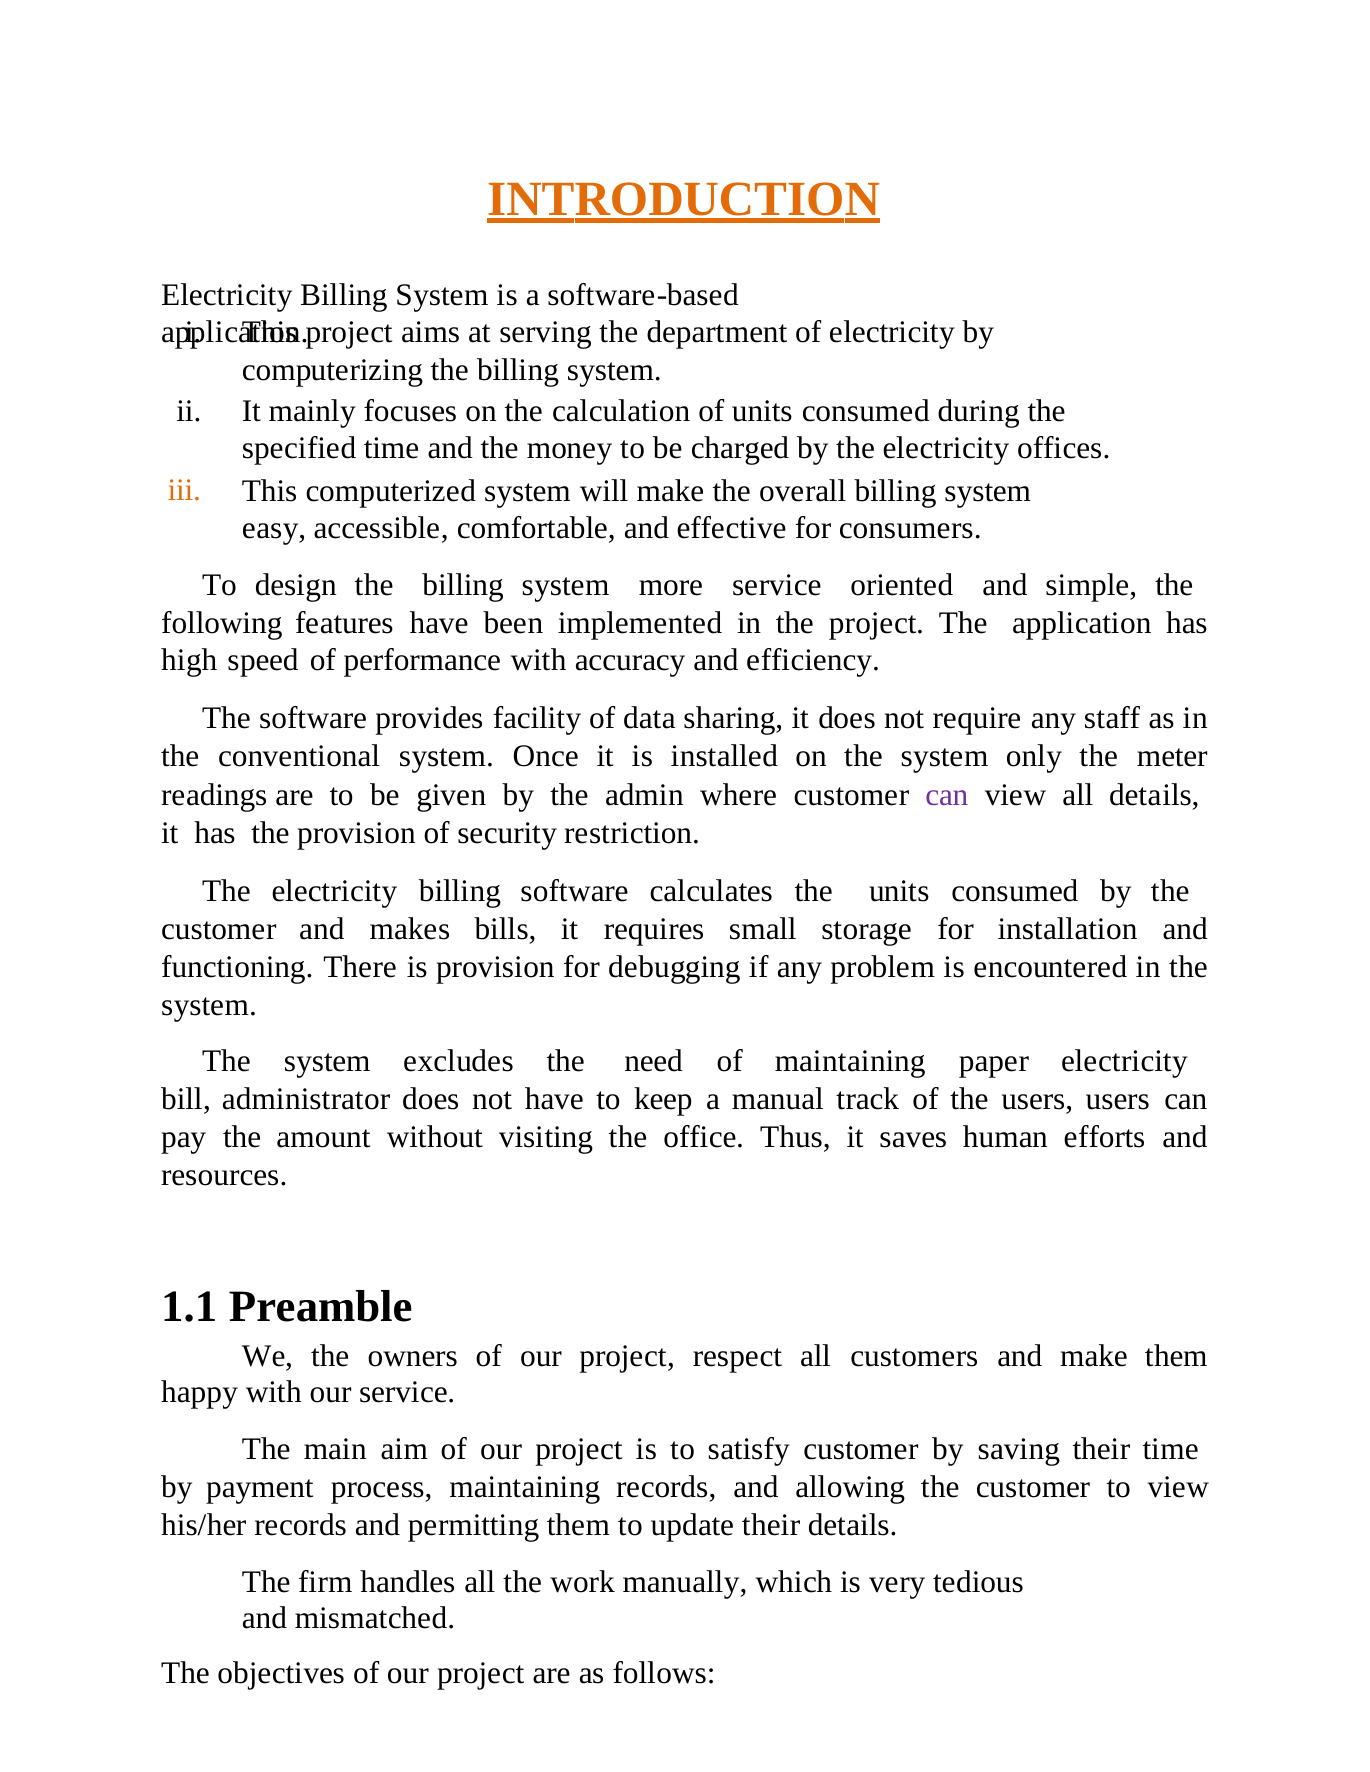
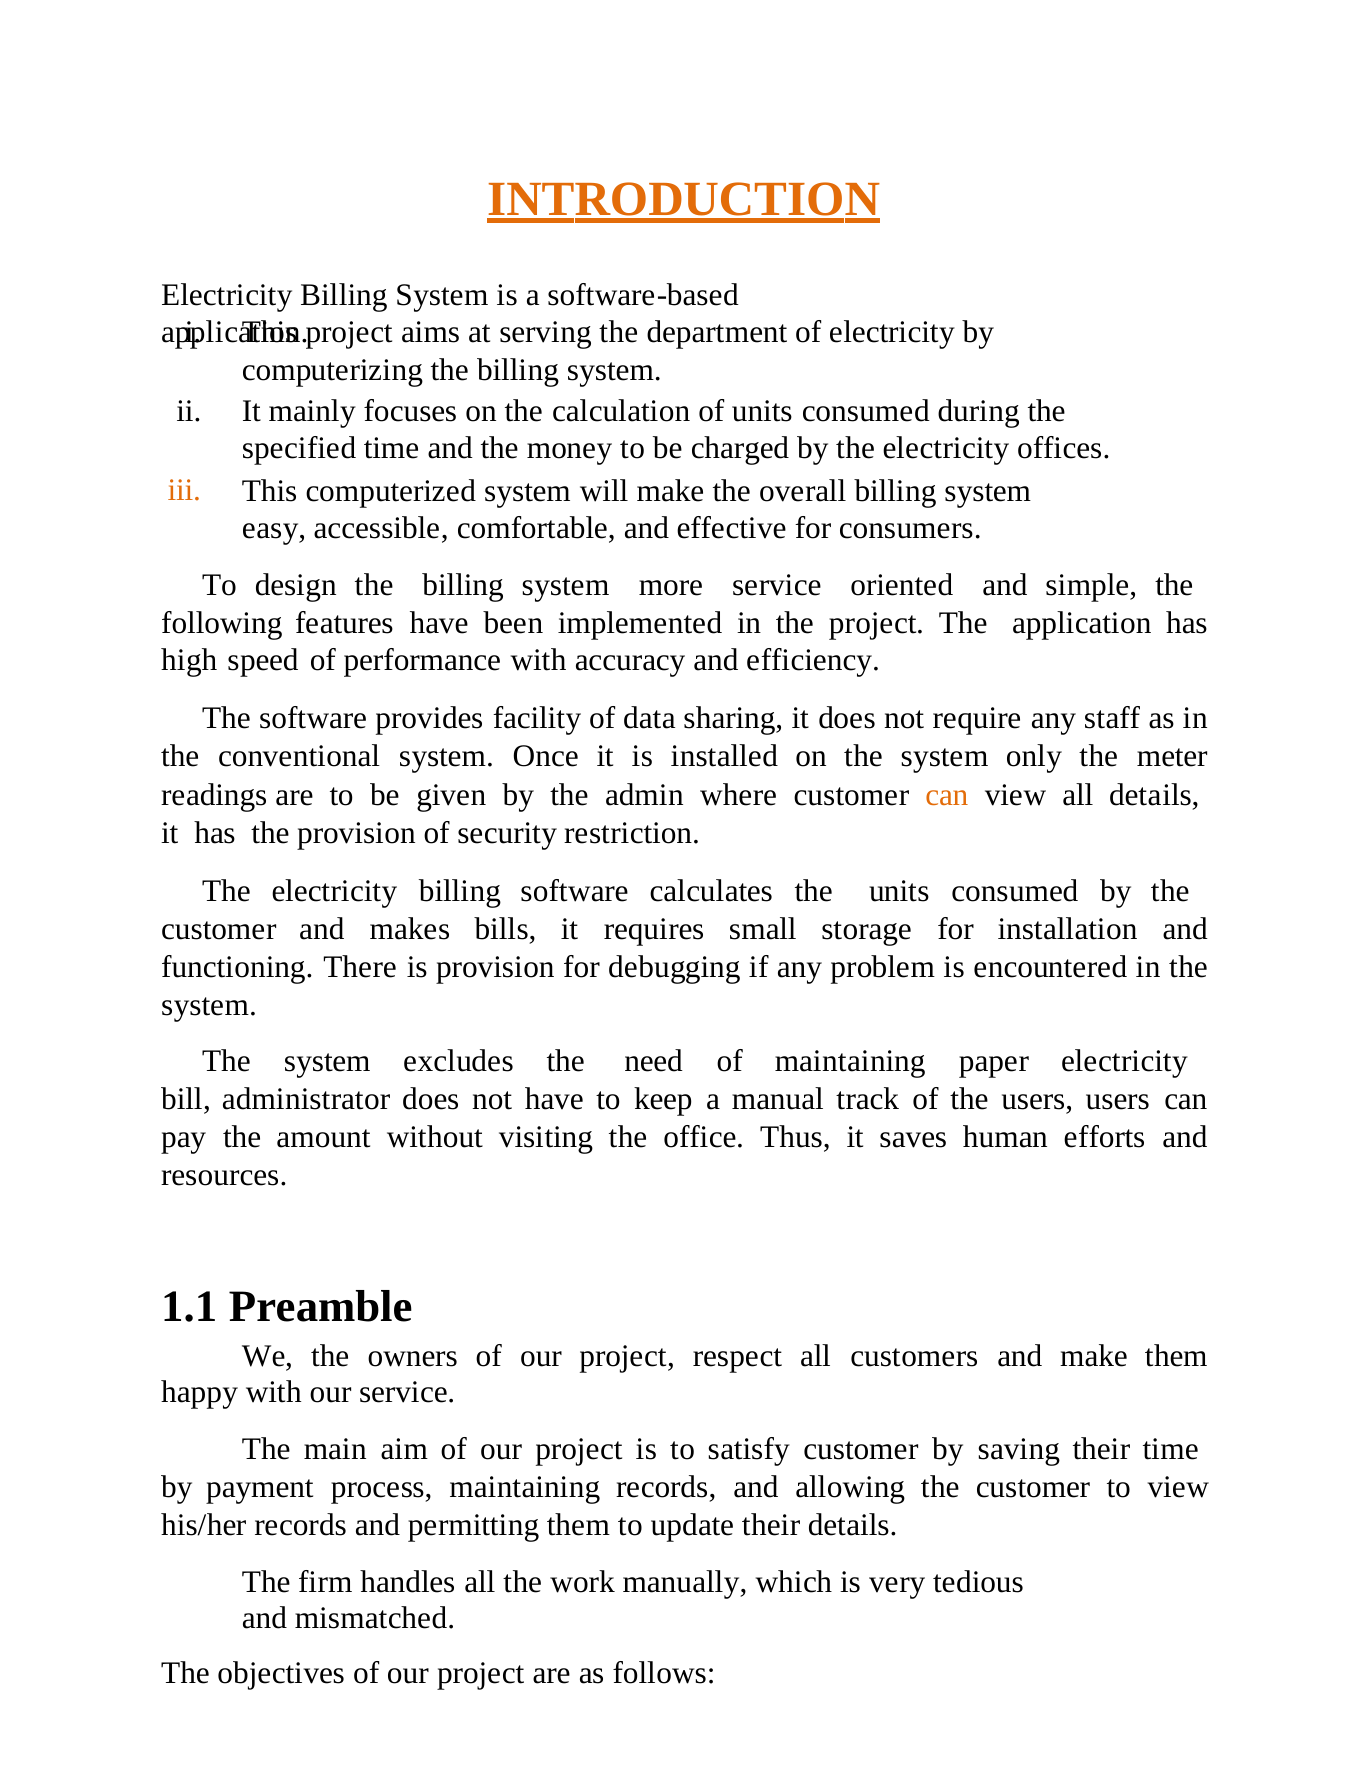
can at (947, 795) colour: purple -> orange
